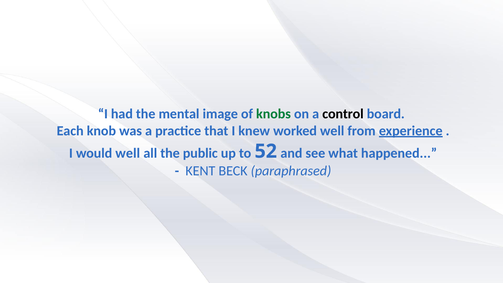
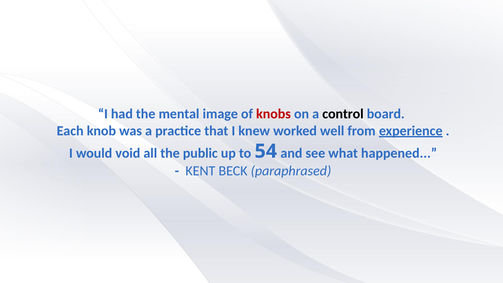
knobs colour: green -> red
would well: well -> void
52: 52 -> 54
